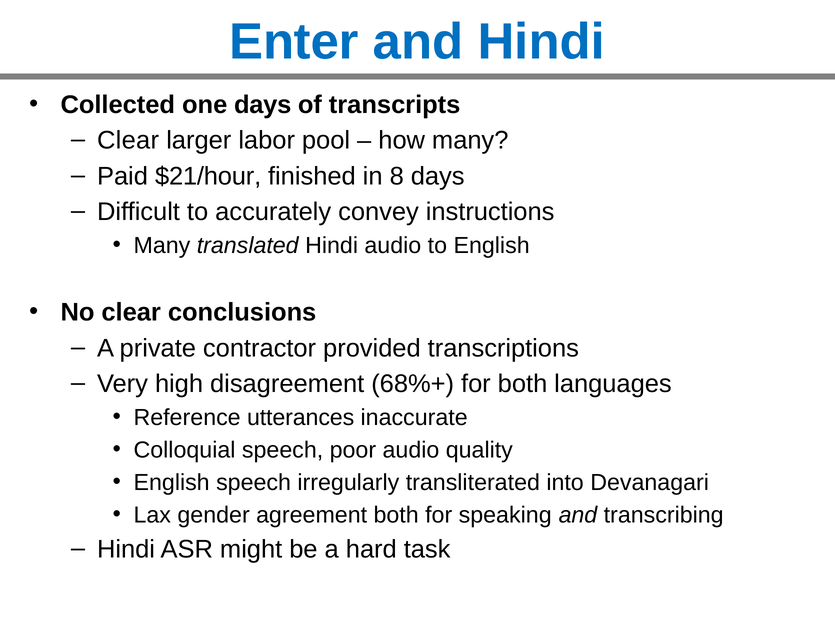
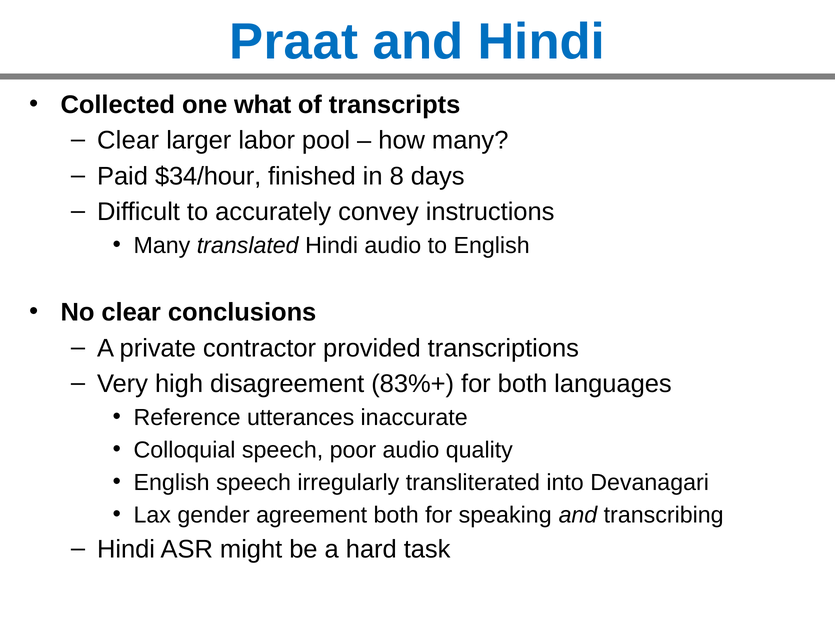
Enter: Enter -> Praat
one days: days -> what
$21/hour: $21/hour -> $34/hour
68%+: 68%+ -> 83%+
